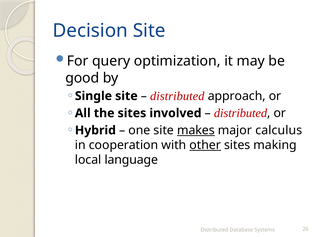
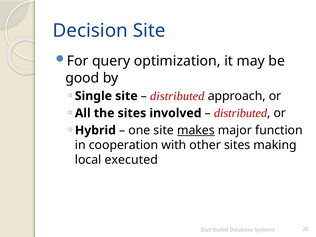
calculus: calculus -> function
other underline: present -> none
language: language -> executed
